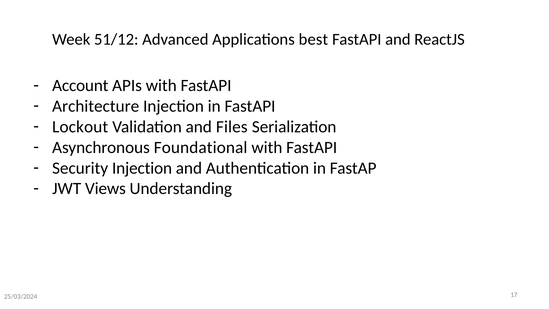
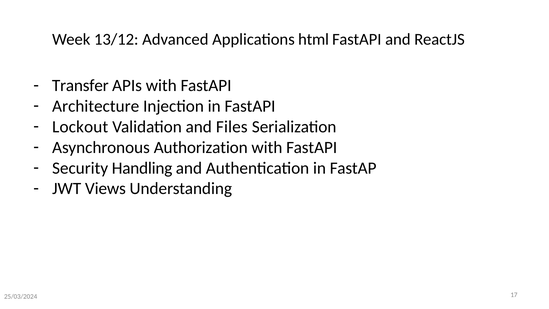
51/12: 51/12 -> 13/12
best: best -> html
Account: Account -> Transfer
Foundational: Foundational -> Authorization
Security Injection: Injection -> Handling
